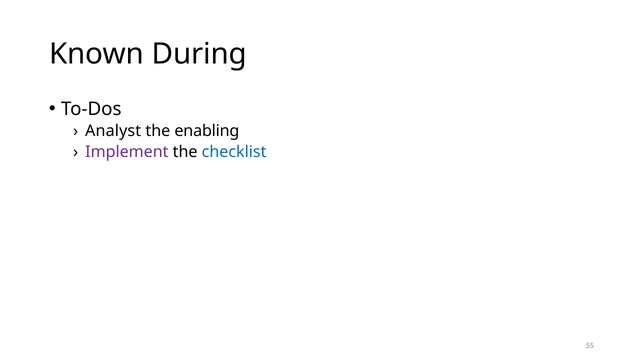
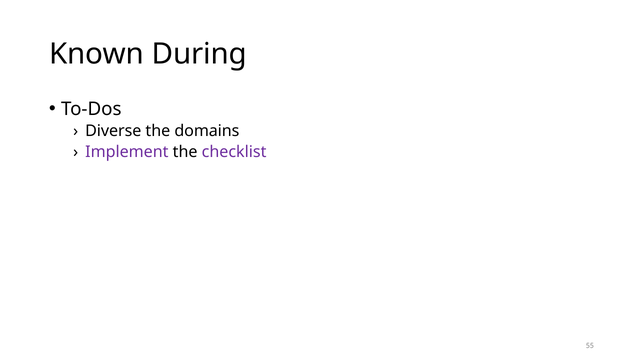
Analyst: Analyst -> Diverse
enabling: enabling -> domains
checklist colour: blue -> purple
